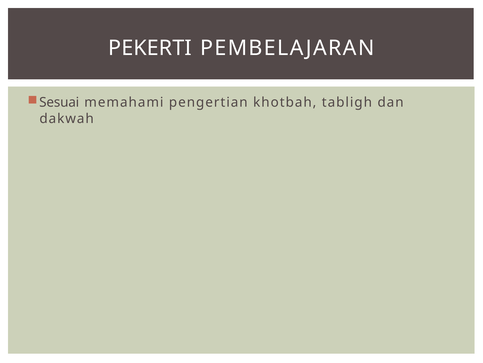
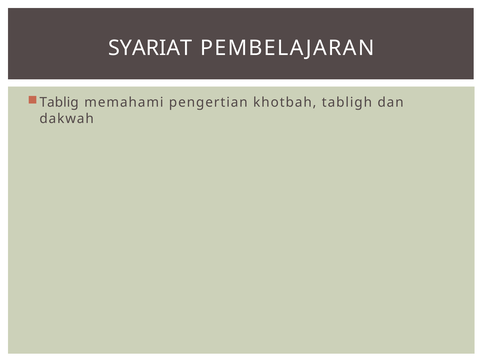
PEKERTI: PEKERTI -> SYARIAT
Sesuai: Sesuai -> Tablig
